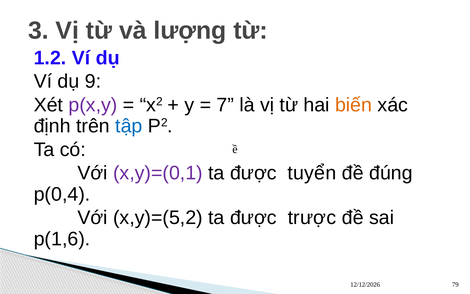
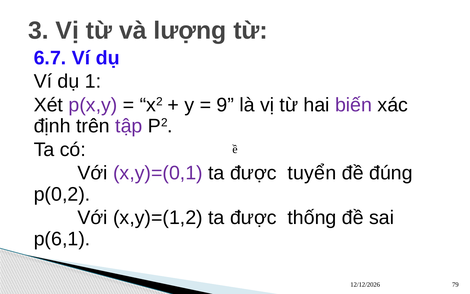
1.2: 1.2 -> 6.7
9: 9 -> 1
7: 7 -> 9
biến colour: orange -> purple
tập colour: blue -> purple
p(0,4: p(0,4 -> p(0,2
x,y)=(5,2: x,y)=(5,2 -> x,y)=(1,2
trược: trược -> thống
p(1,6: p(1,6 -> p(6,1
